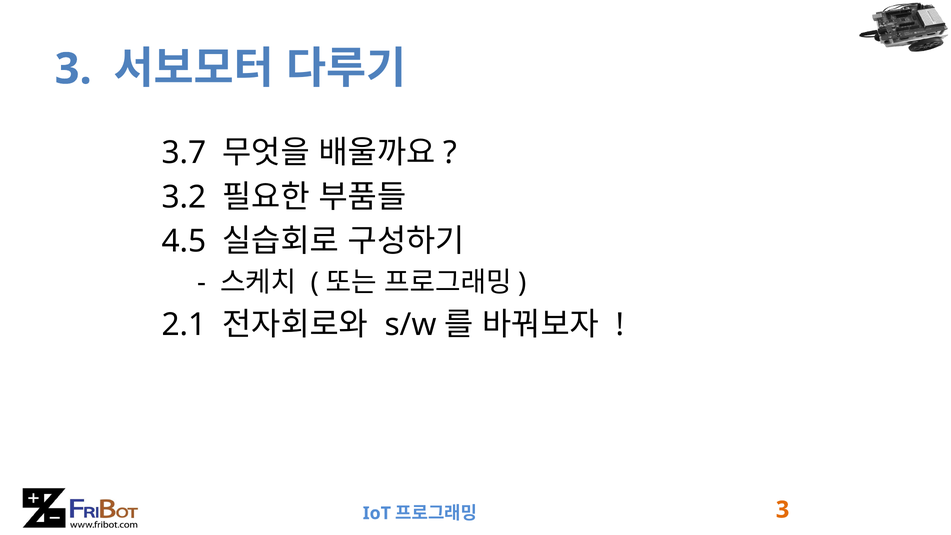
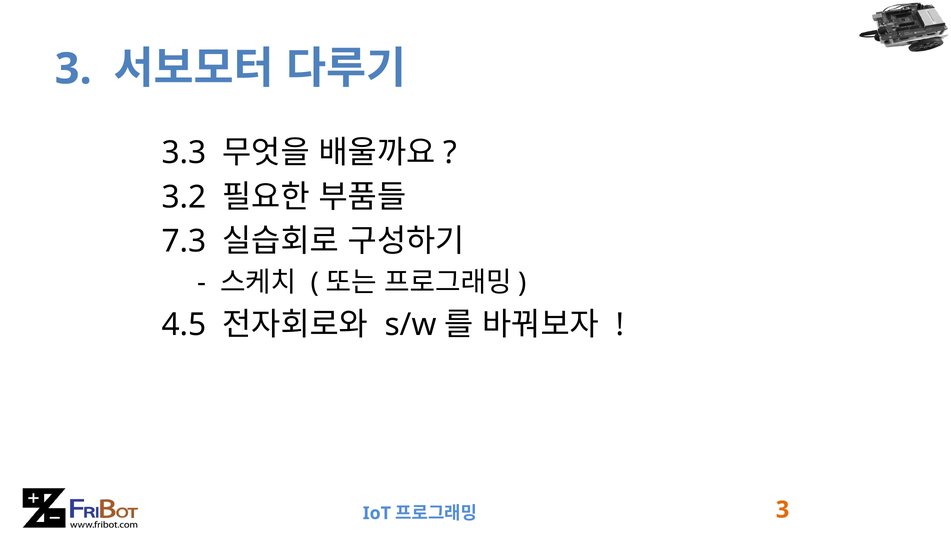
3.7: 3.7 -> 3.3
4.5: 4.5 -> 7.3
2.1: 2.1 -> 4.5
